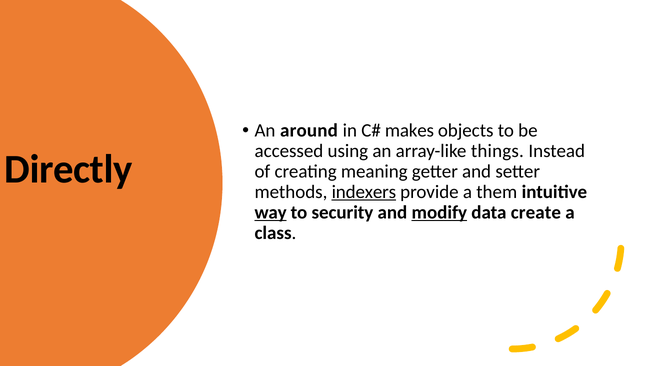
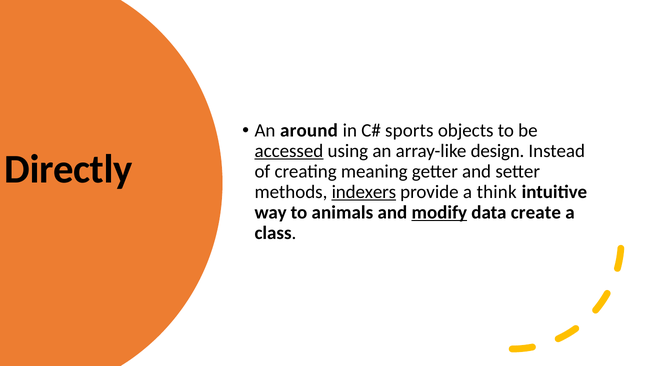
makes: makes -> sports
accessed underline: none -> present
things: things -> design
them: them -> think
way underline: present -> none
security: security -> animals
